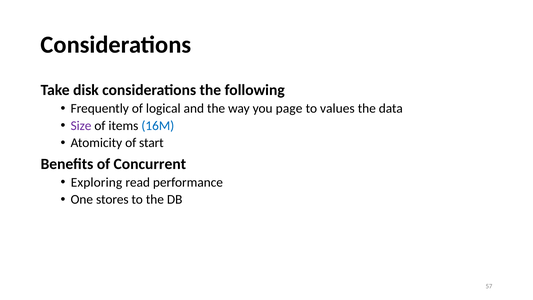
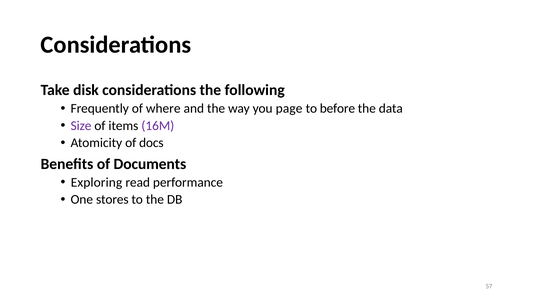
logical: logical -> where
values: values -> before
16M colour: blue -> purple
start: start -> docs
Concurrent: Concurrent -> Documents
